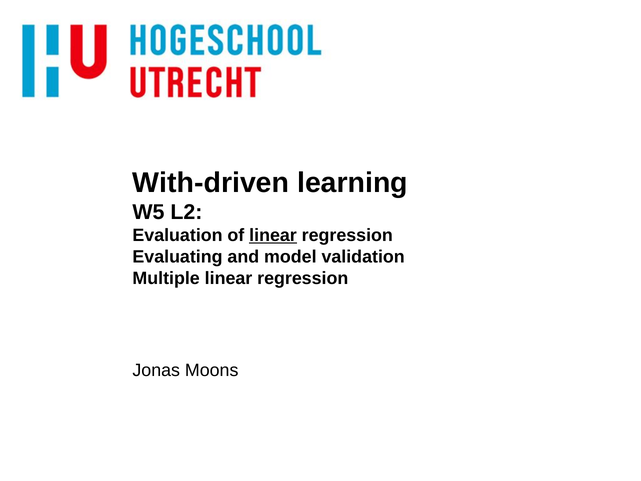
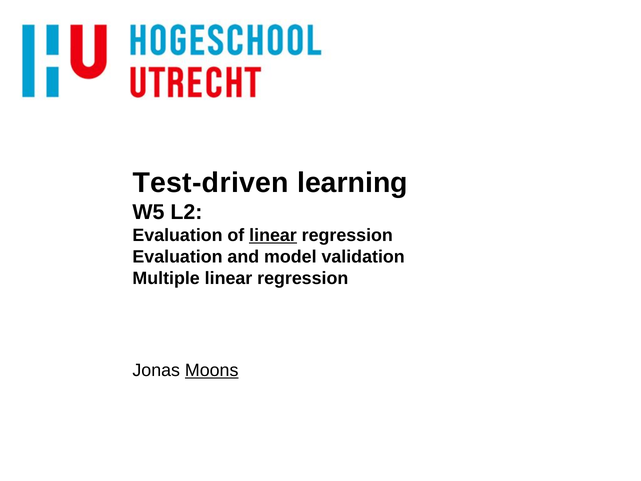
With-driven: With-driven -> Test-driven
Evaluating at (178, 257): Evaluating -> Evaluation
Moons underline: none -> present
